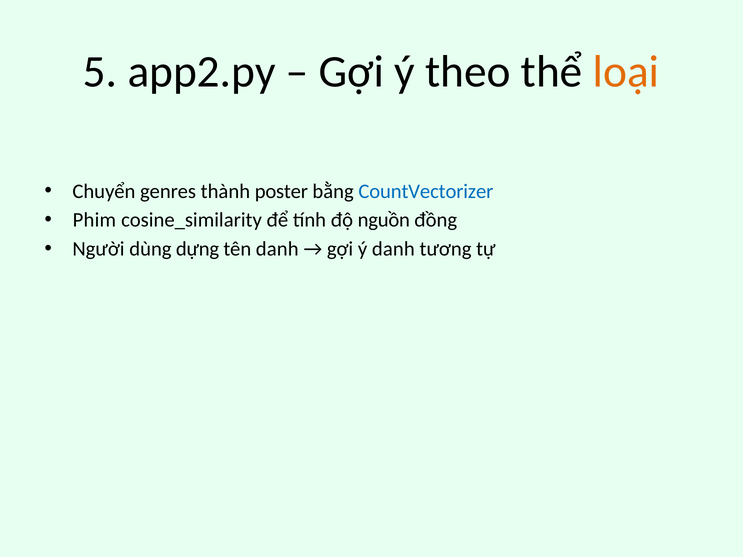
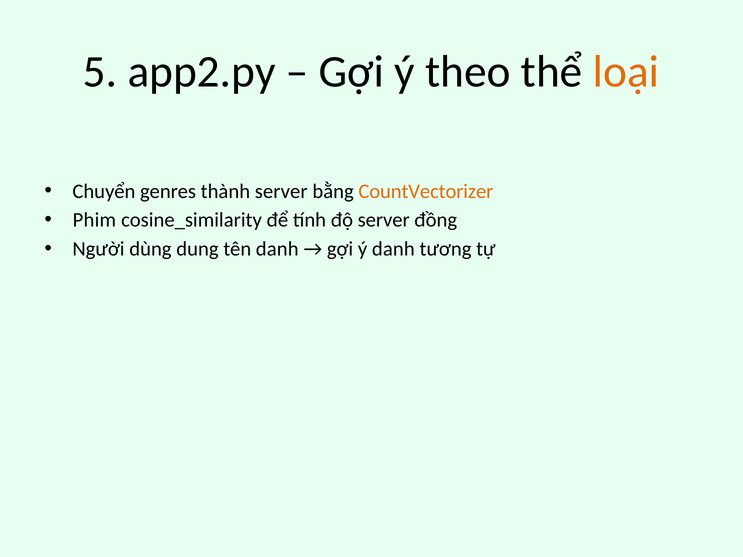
thành poster: poster -> server
CountVectorizer colour: blue -> orange
độ nguồn: nguồn -> server
dựng: dựng -> dung
